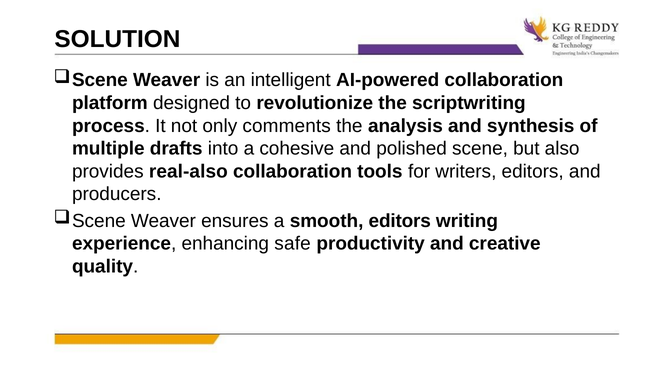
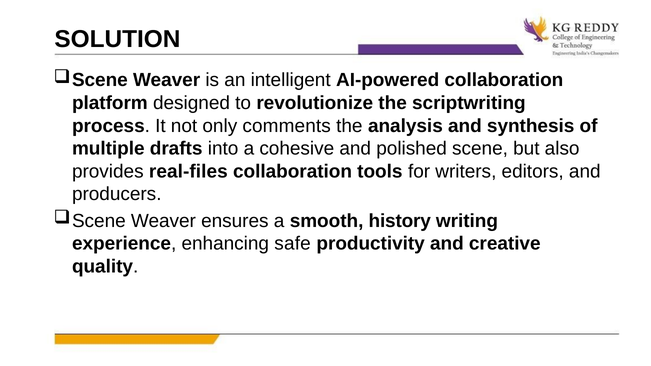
real-also: real-also -> real-files
smooth editors: editors -> history
